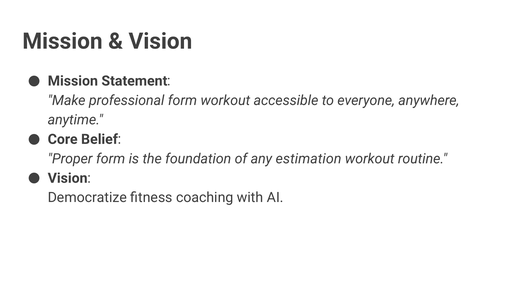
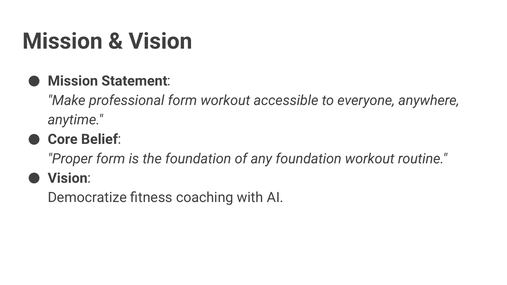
any estimation: estimation -> foundation
